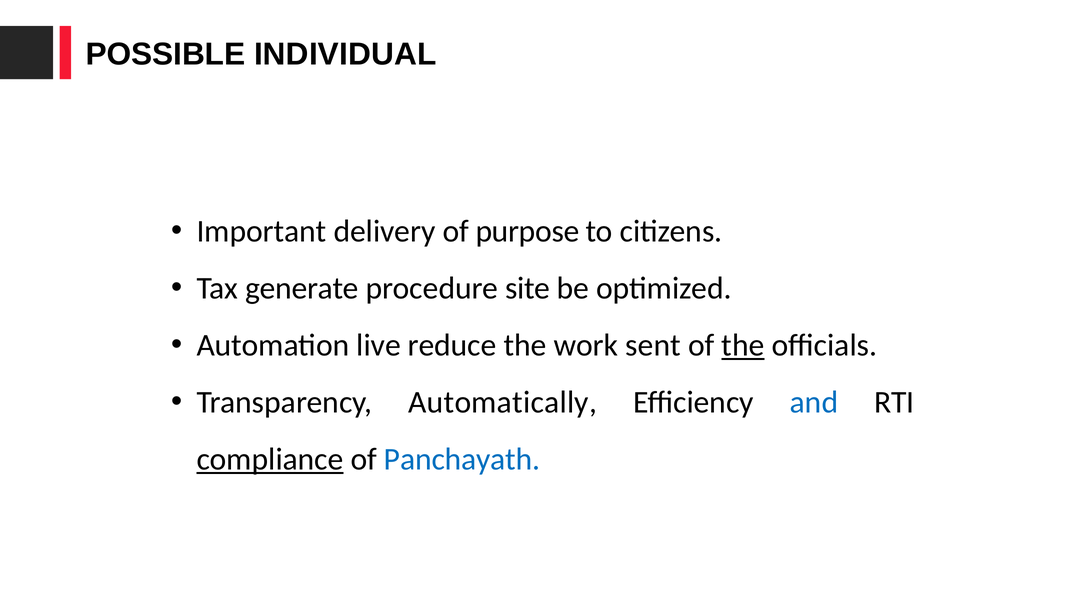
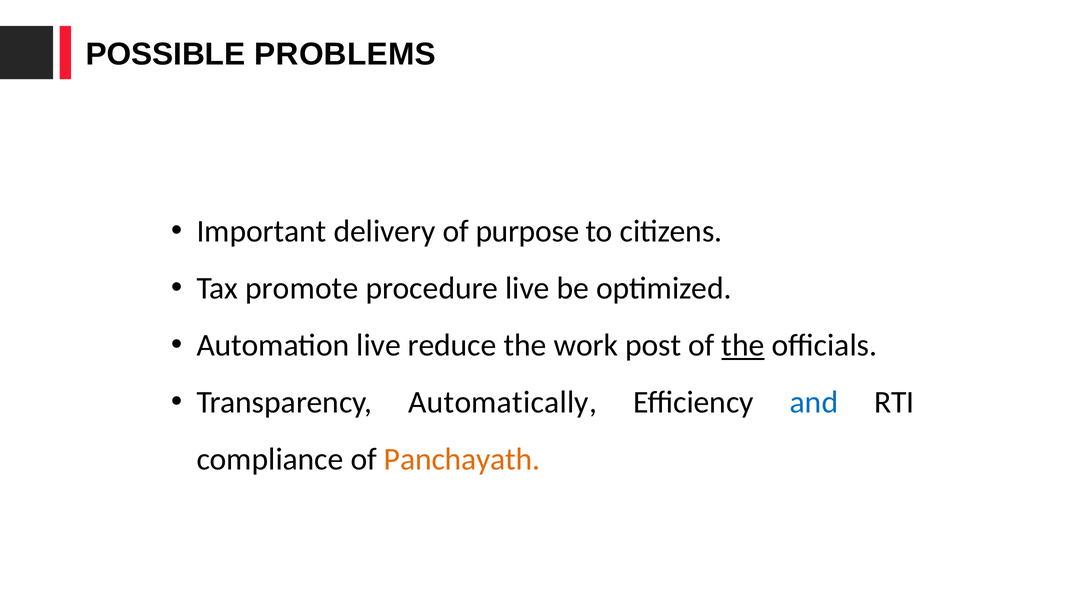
INDIVIDUAL: INDIVIDUAL -> PROBLEMS
generate: generate -> promote
procedure site: site -> live
sent: sent -> post
compliance underline: present -> none
Panchayath colour: blue -> orange
